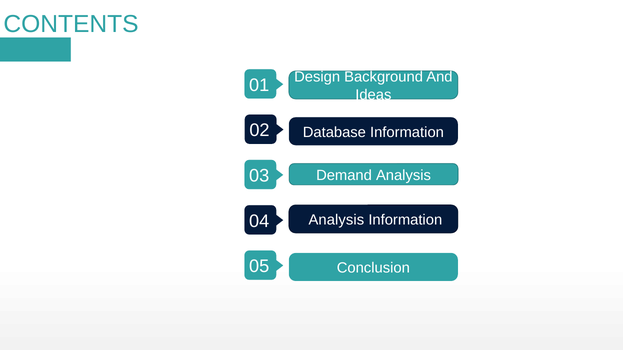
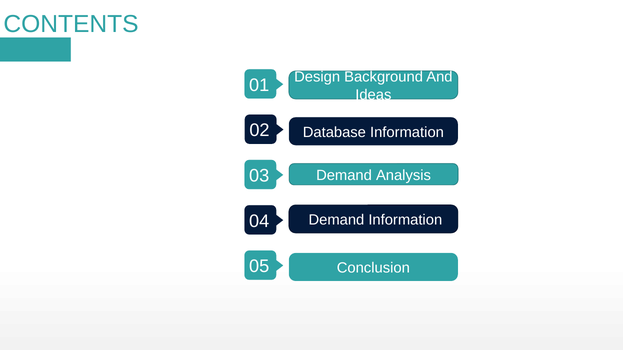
Analysis at (336, 220): Analysis -> Demand
